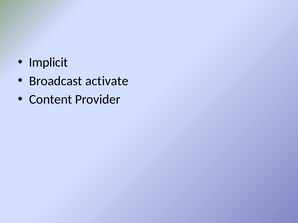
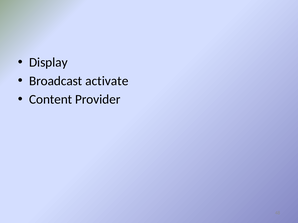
Implicit: Implicit -> Display
